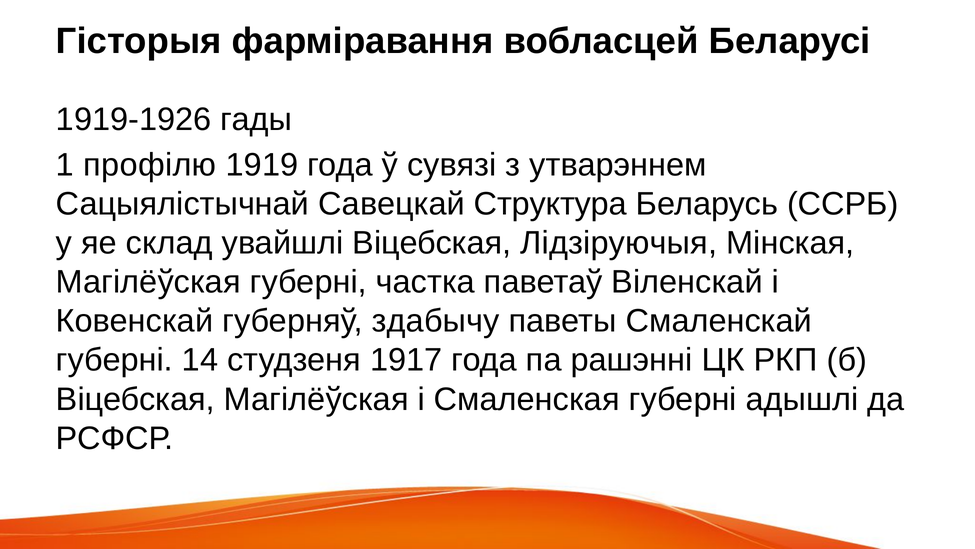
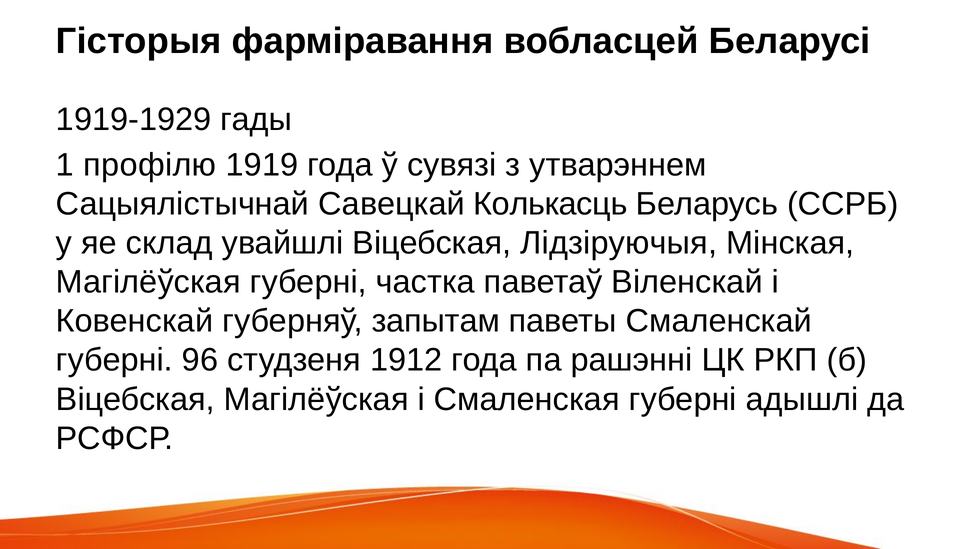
1919-1926: 1919-1926 -> 1919-1929
Структура: Структура -> Колькасць
здабычу: здабычу -> запытам
14: 14 -> 96
1917: 1917 -> 1912
